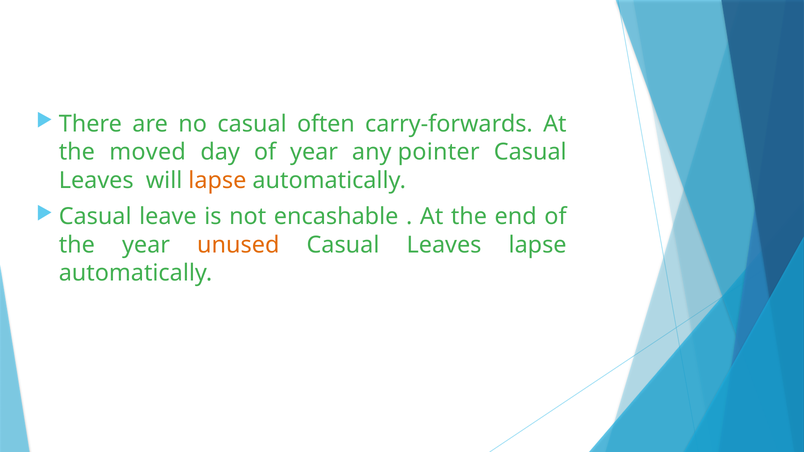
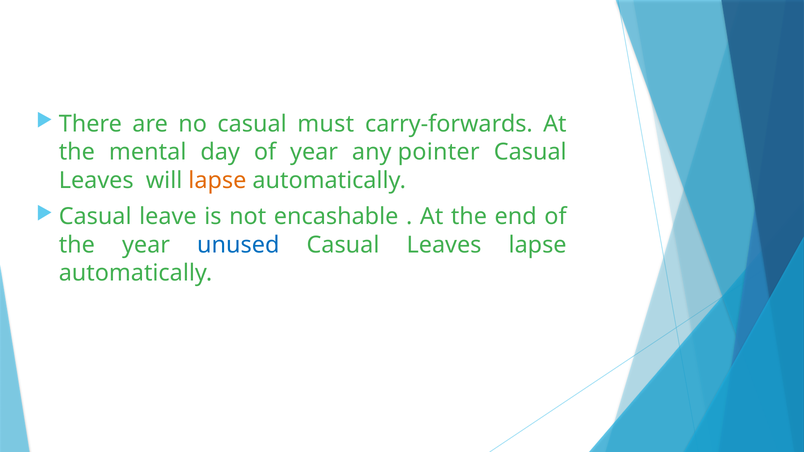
often: often -> must
moved: moved -> mental
unused colour: orange -> blue
